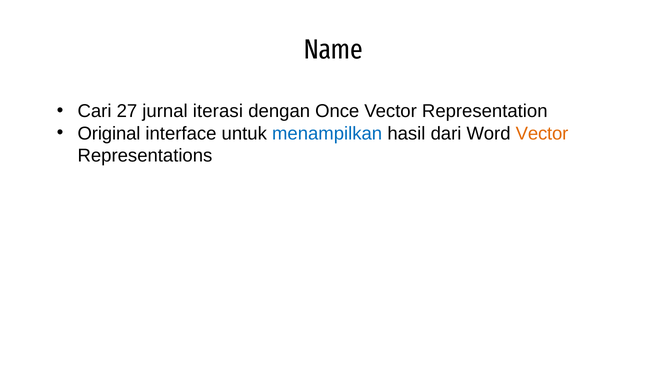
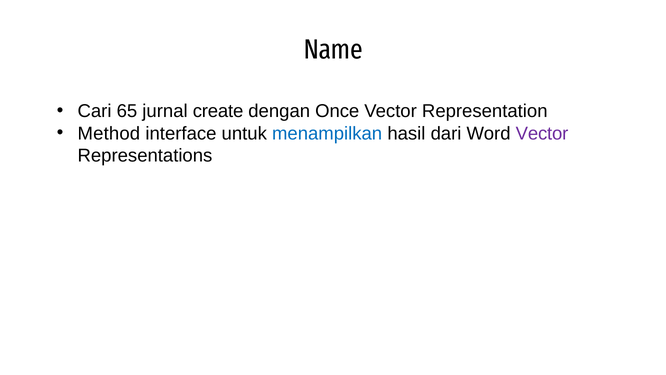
27: 27 -> 65
iterasi: iterasi -> create
Original: Original -> Method
Vector at (542, 133) colour: orange -> purple
